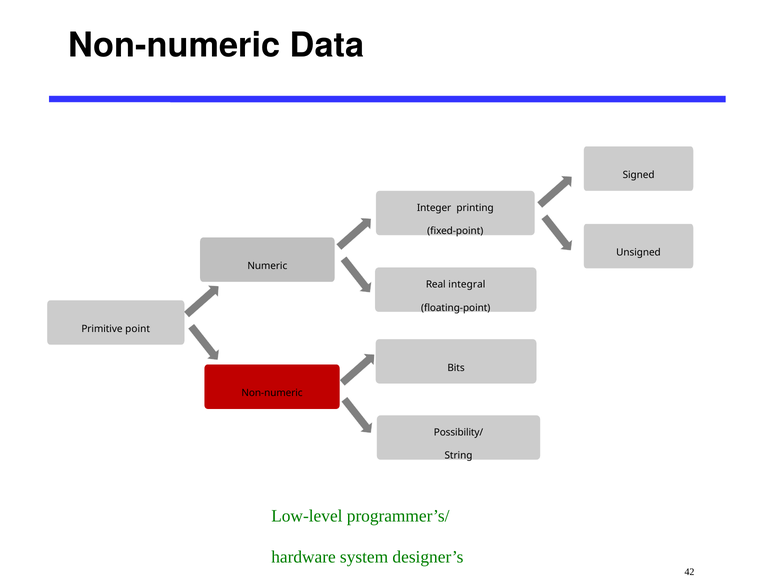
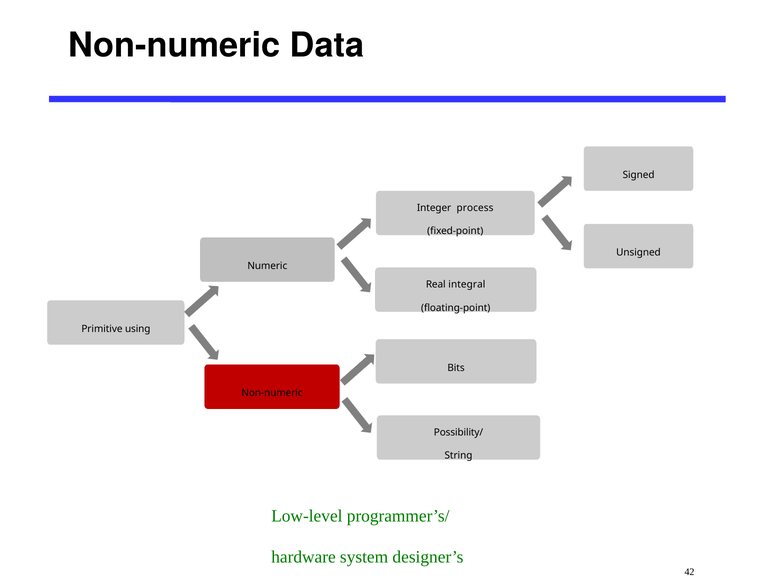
printing: printing -> process
point: point -> using
